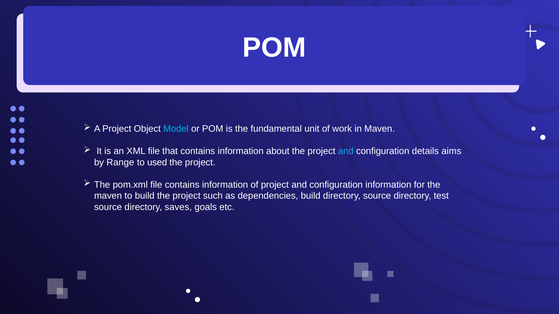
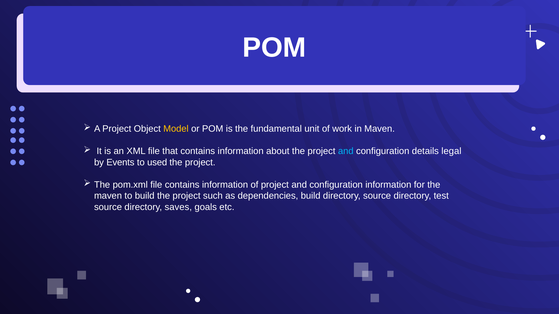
Model colour: light blue -> yellow
aims: aims -> legal
Range: Range -> Events
